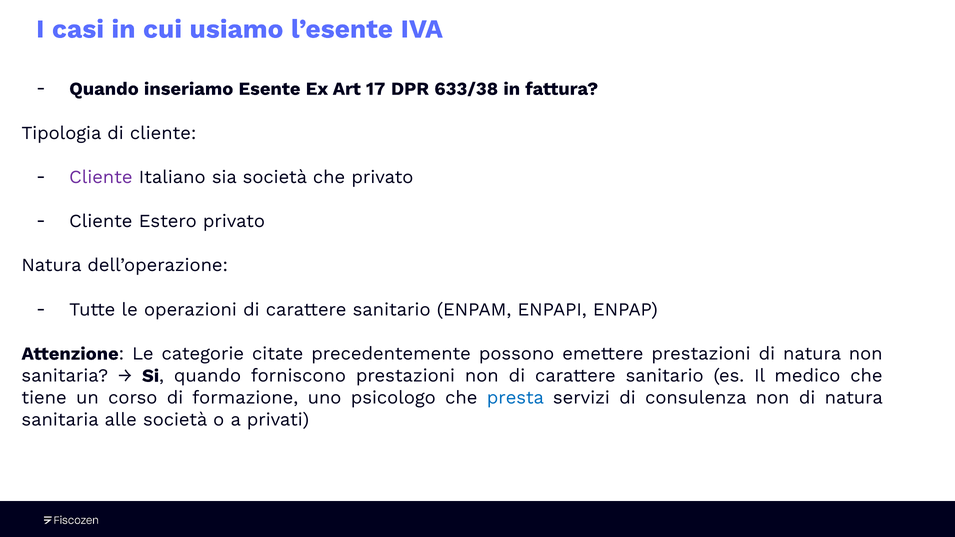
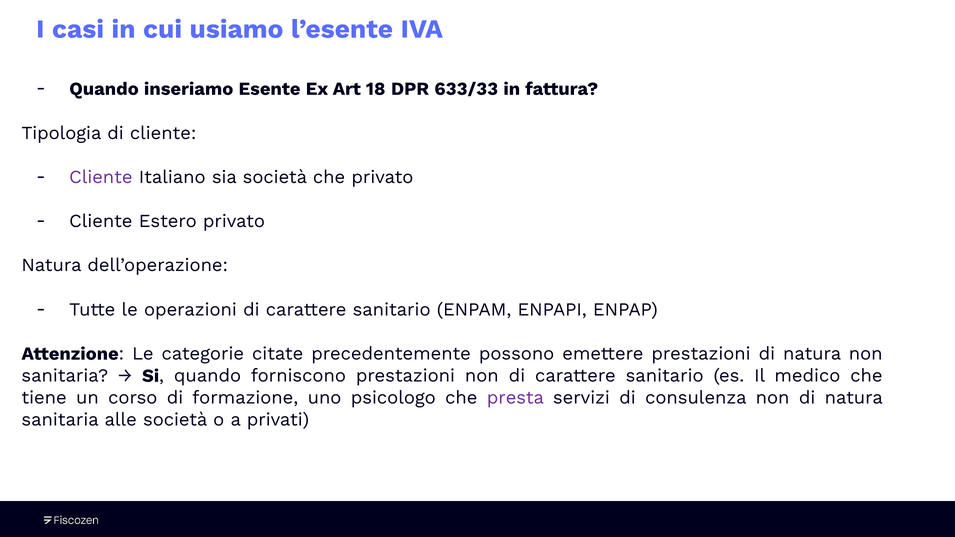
17: 17 -> 18
633/38: 633/38 -> 633/33
presta colour: blue -> purple
